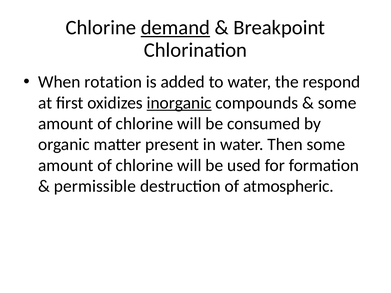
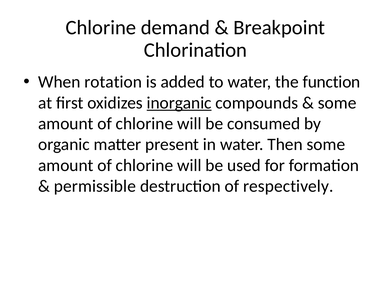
demand underline: present -> none
respond: respond -> function
atmospheric: atmospheric -> respectively
